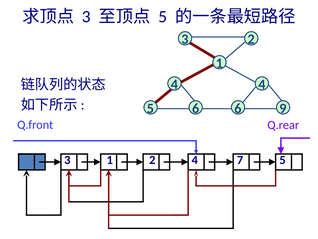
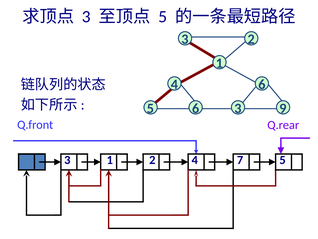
4 4: 4 -> 6
6 6: 6 -> 3
